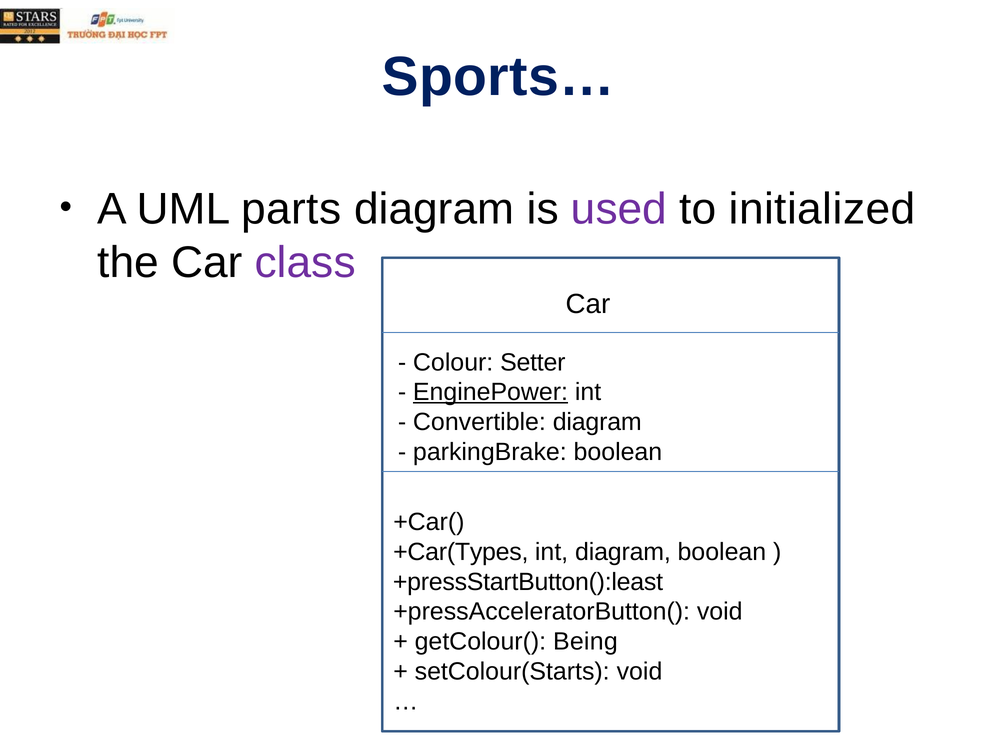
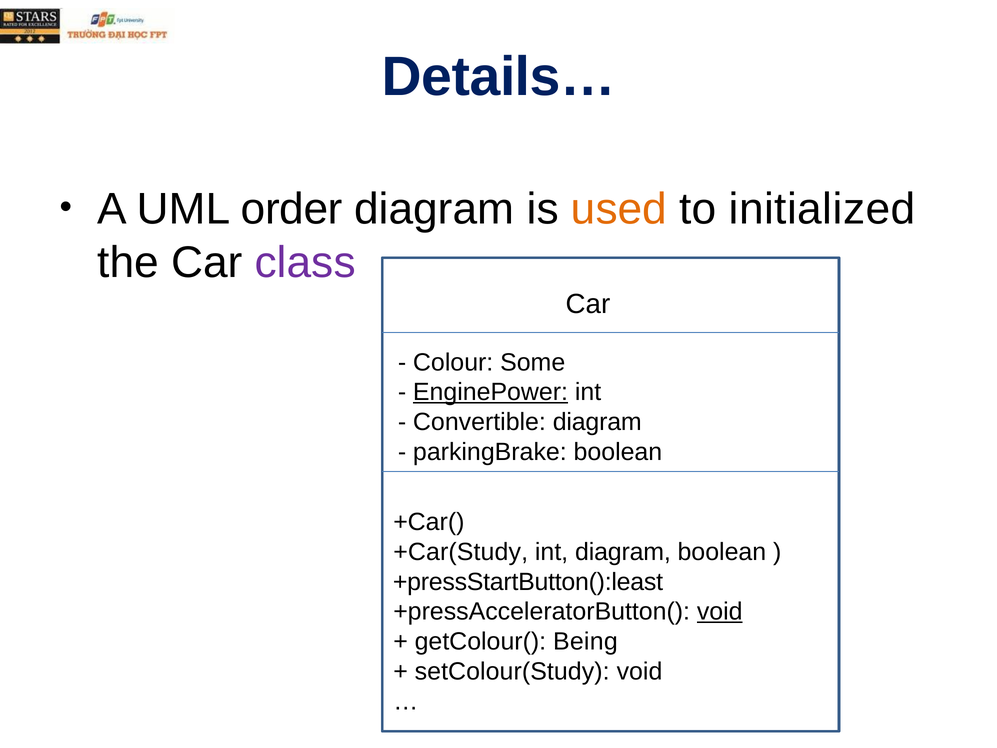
Sports…: Sports… -> Details…
parts: parts -> order
used colour: purple -> orange
Setter: Setter -> Some
+Car(Types: +Car(Types -> +Car(Study
void at (720, 612) underline: none -> present
setColour(Starts: setColour(Starts -> setColour(Study
